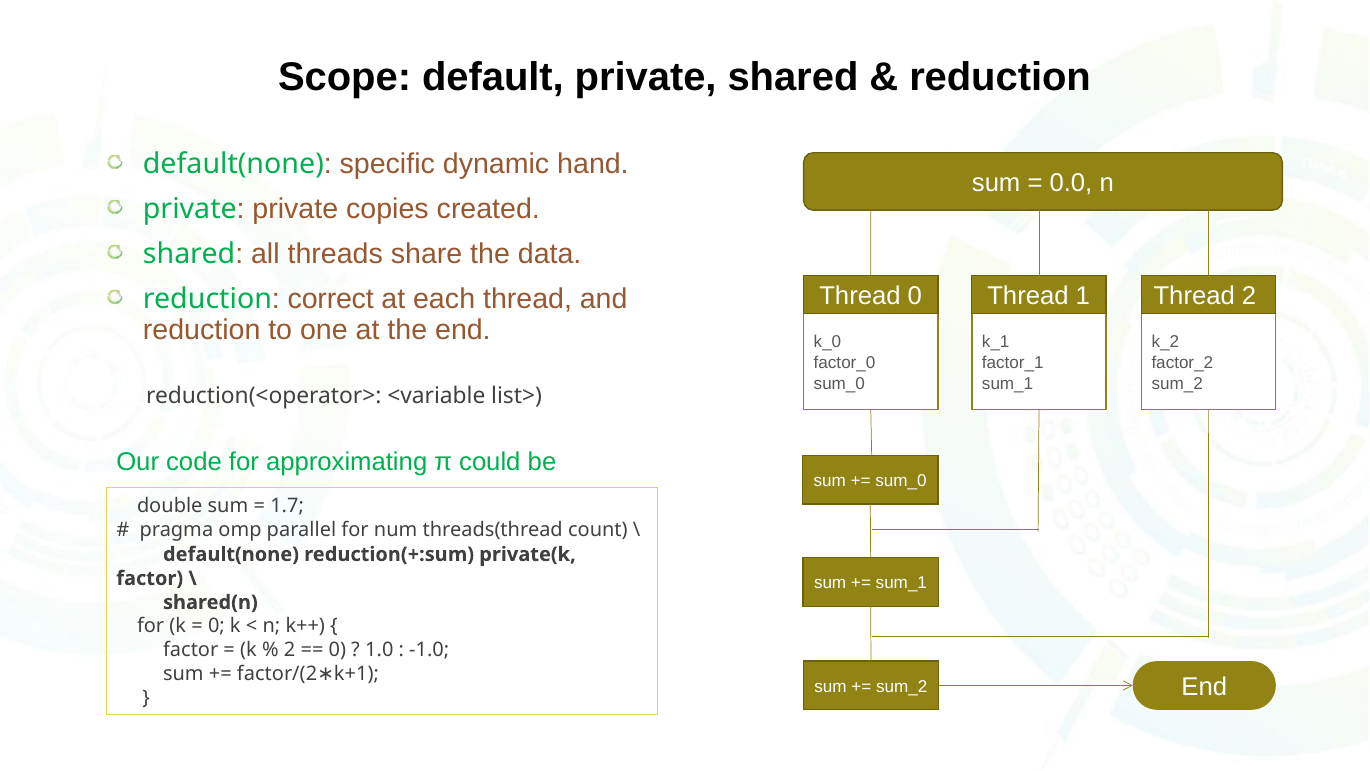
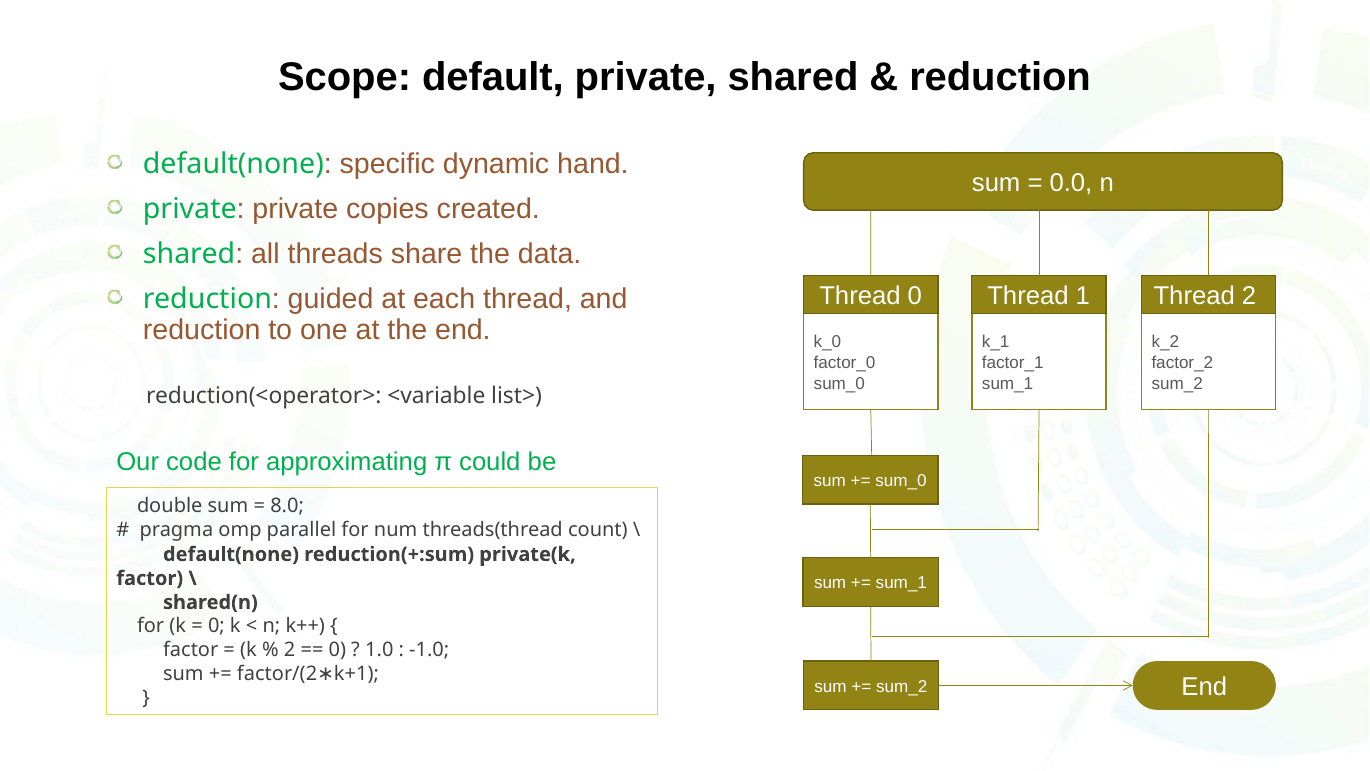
correct: correct -> guided
1.7: 1.7 -> 8.0
